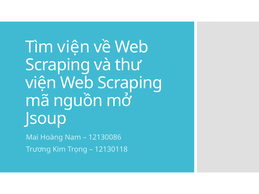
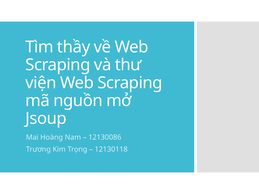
Tìm viện: viện -> thầy
